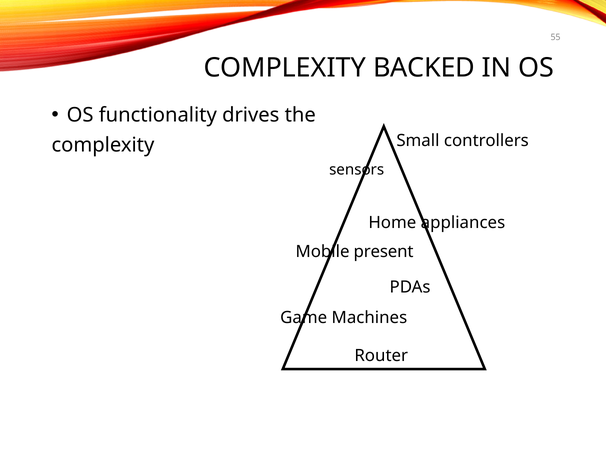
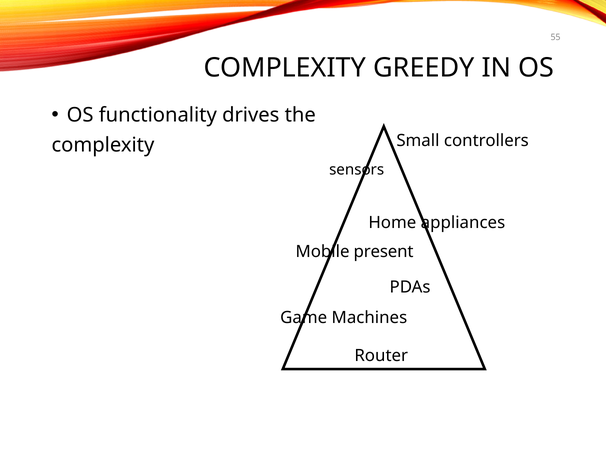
BACKED: BACKED -> GREEDY
